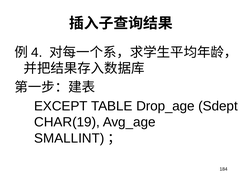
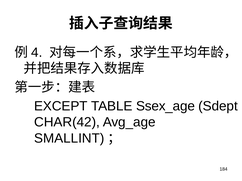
Drop_age: Drop_age -> Ssex_age
CHAR(19: CHAR(19 -> CHAR(42
